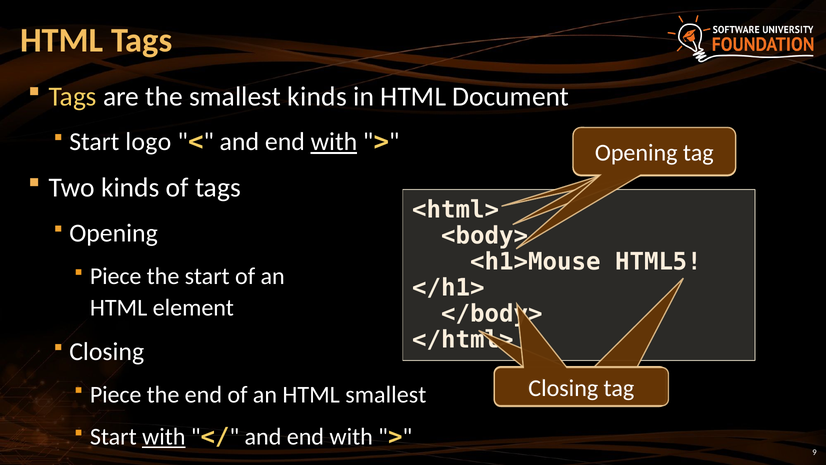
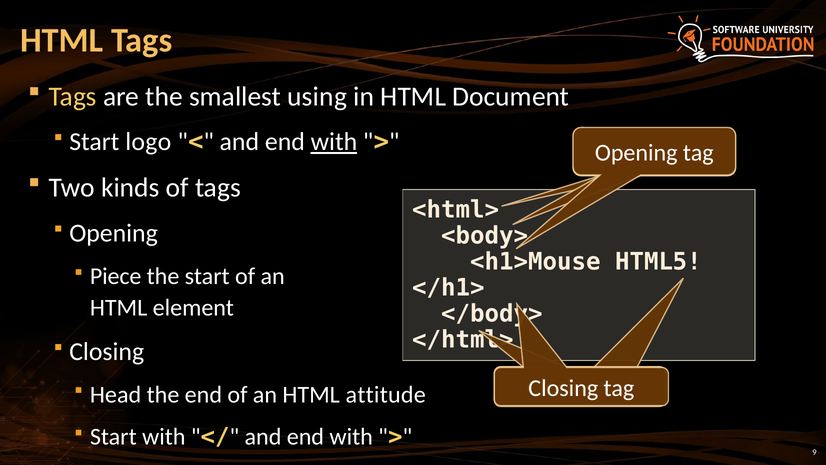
smallest kinds: kinds -> using
Piece at (116, 394): Piece -> Head
HTML smallest: smallest -> attitude
with at (164, 437) underline: present -> none
